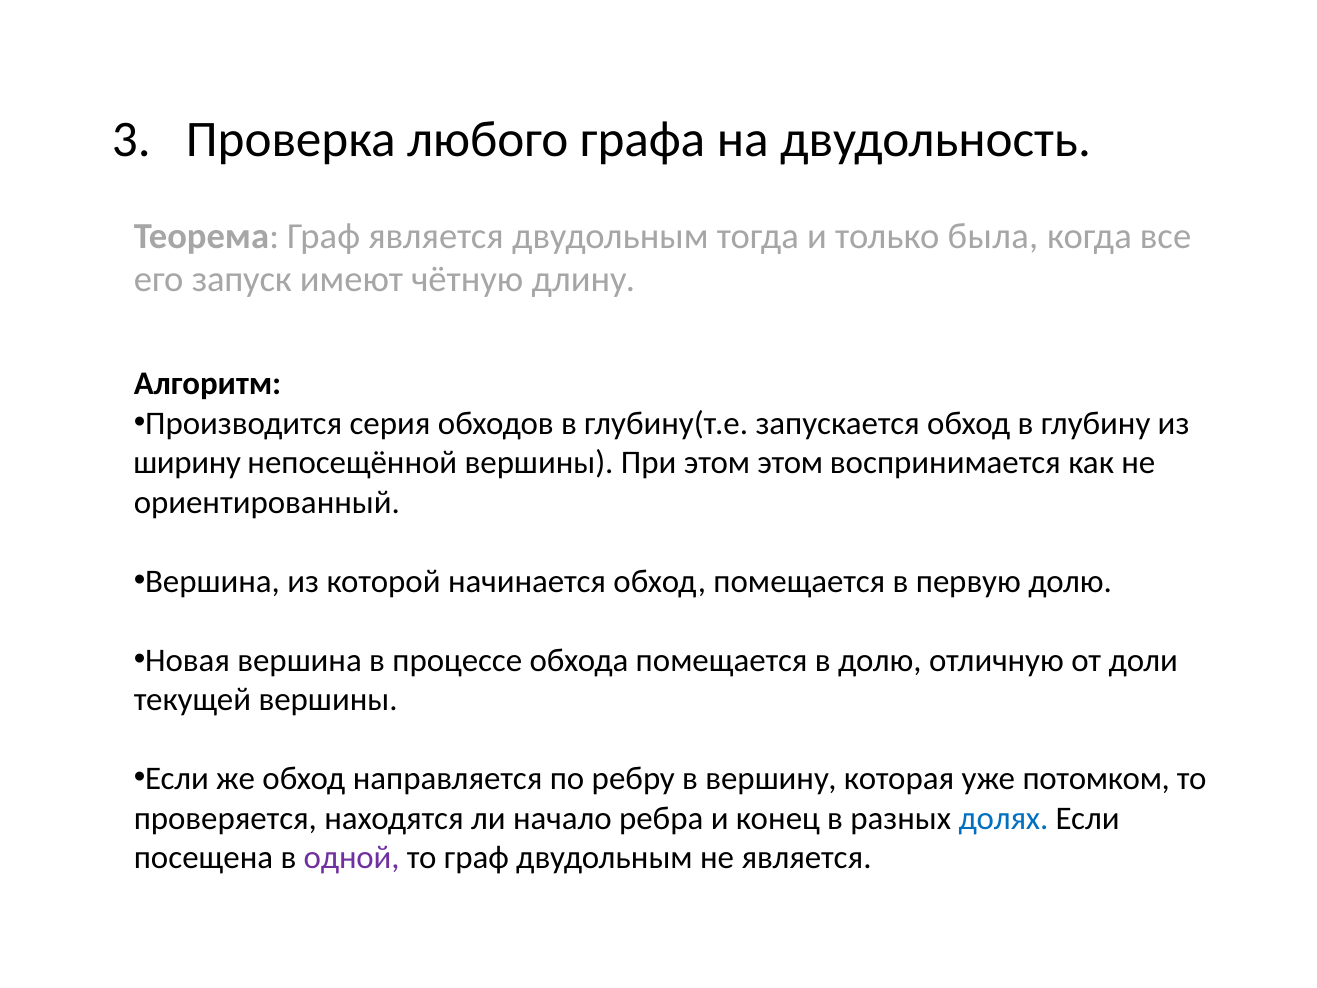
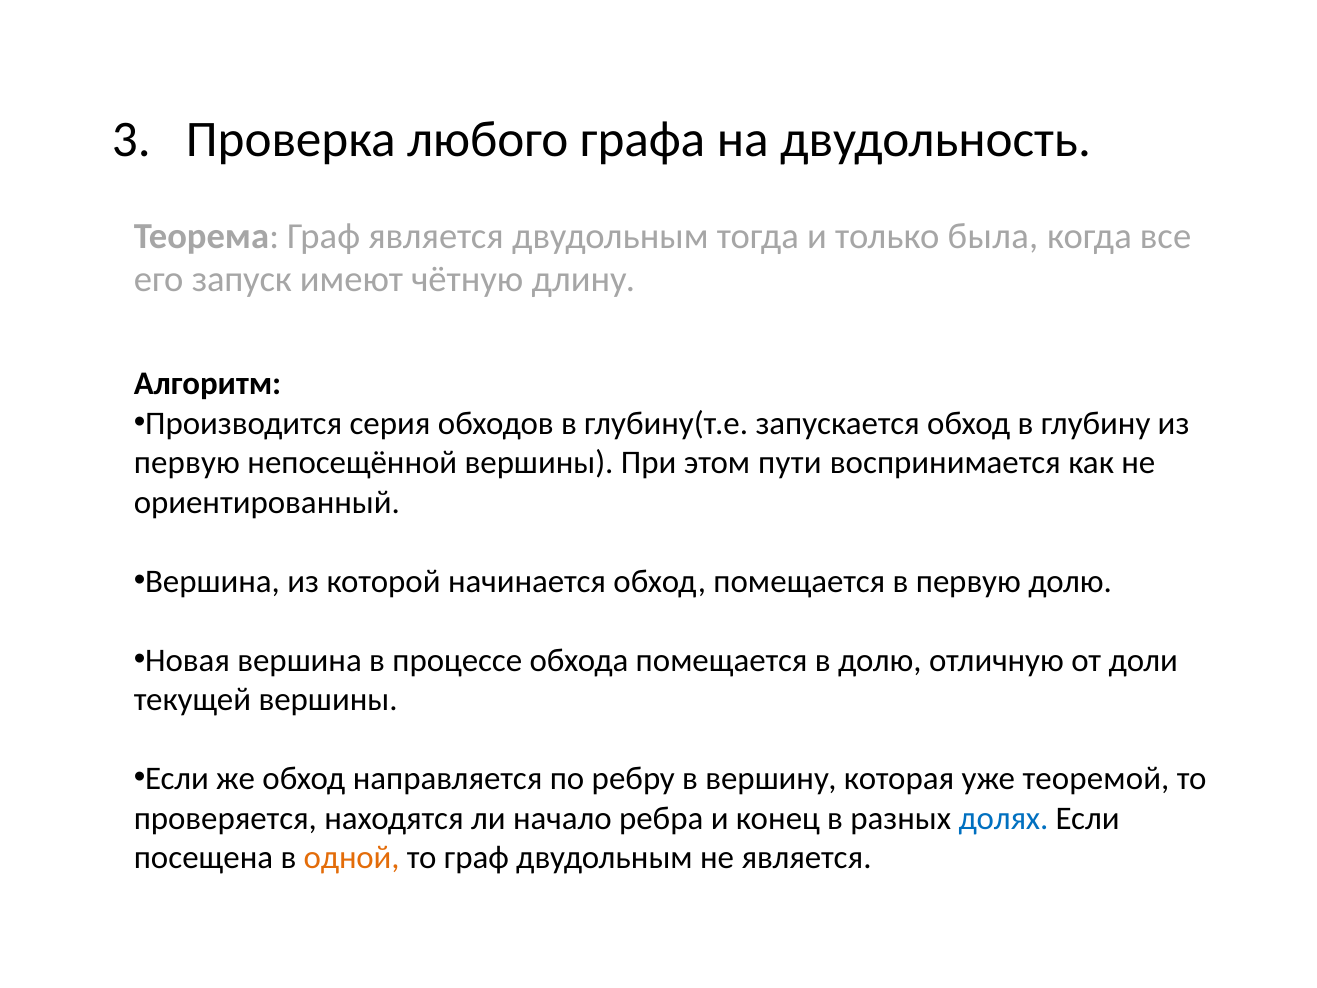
ширину at (187, 463): ширину -> первую
этом этом: этом -> пути
потомком: потомком -> теоремой
одной colour: purple -> orange
